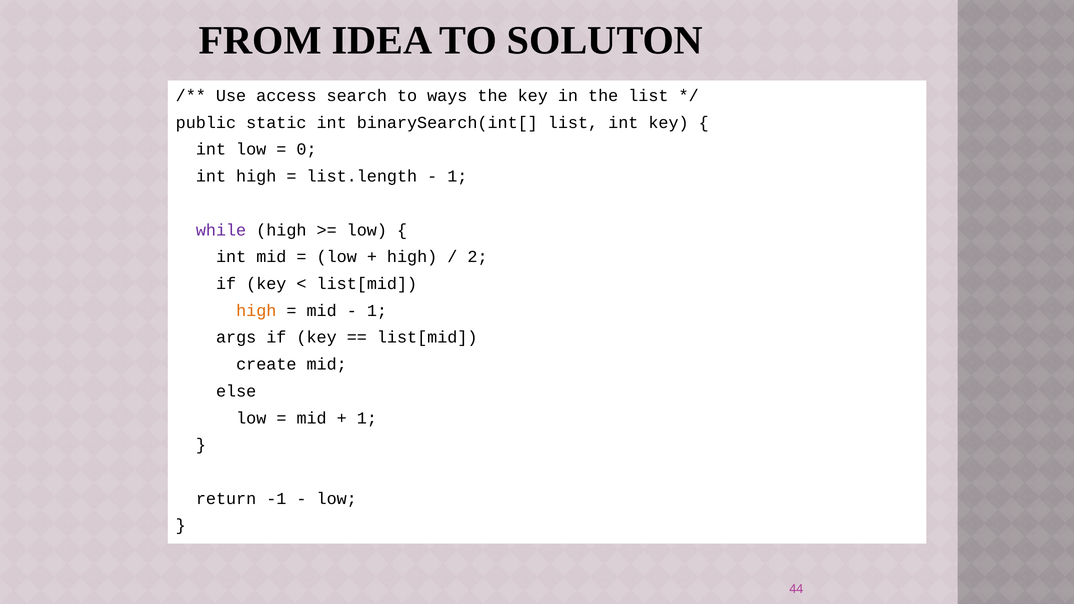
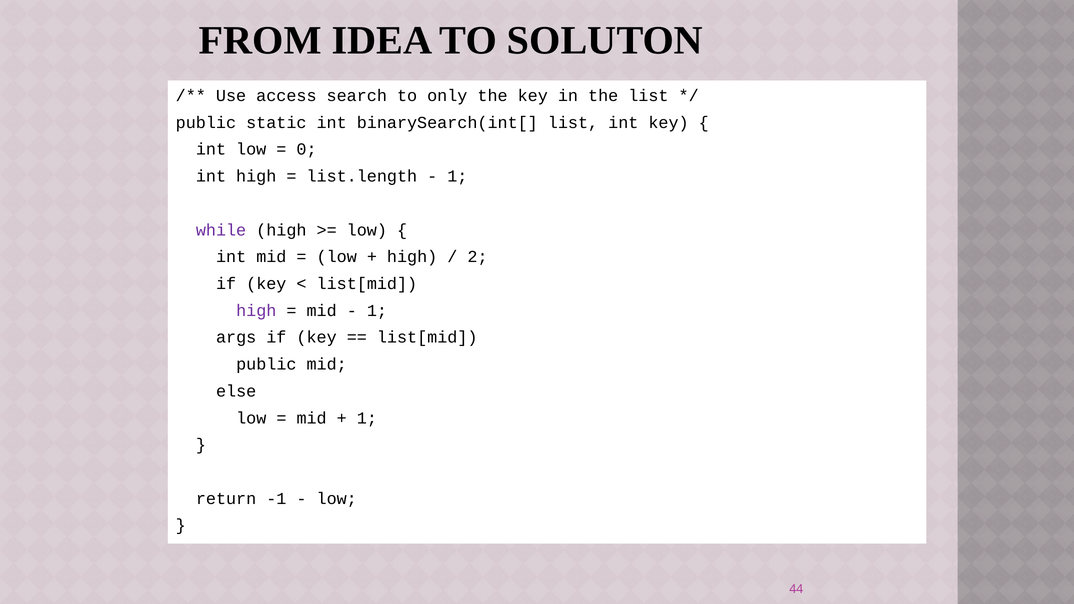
ways: ways -> only
high at (256, 311) colour: orange -> purple
create at (266, 364): create -> public
